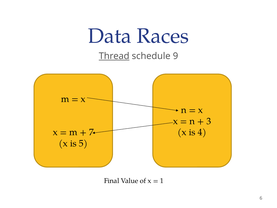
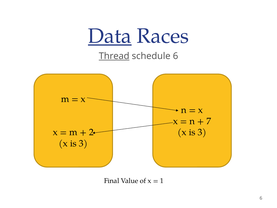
Data underline: none -> present
schedule 9: 9 -> 6
3: 3 -> 7
7: 7 -> 2
4 at (202, 132): 4 -> 3
5 at (83, 143): 5 -> 3
